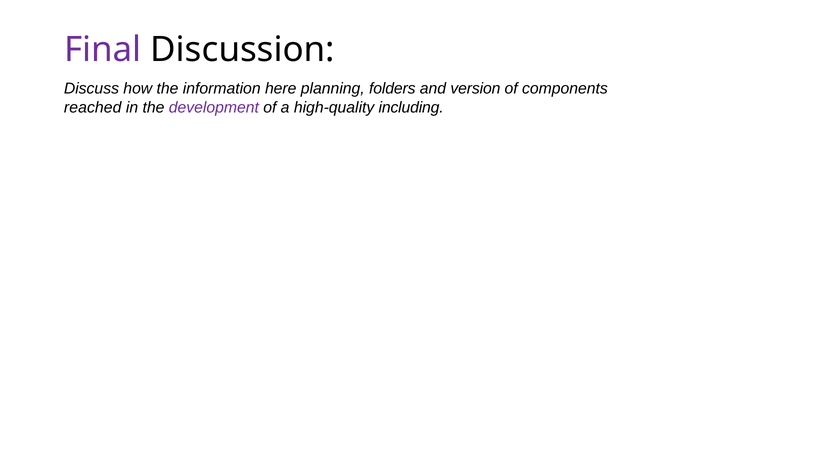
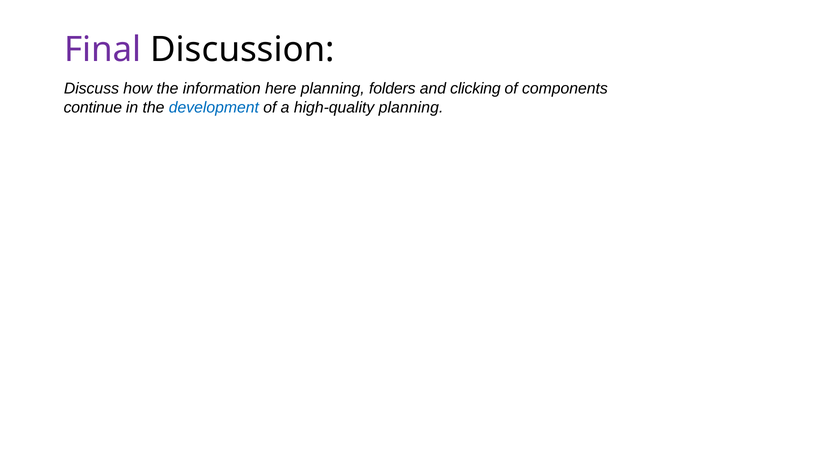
version: version -> clicking
reached: reached -> continue
development colour: purple -> blue
high-quality including: including -> planning
